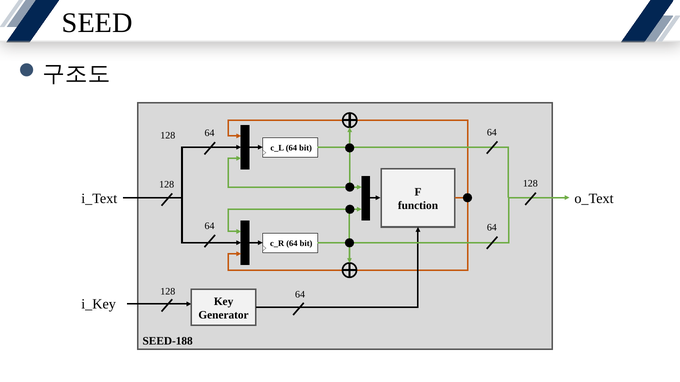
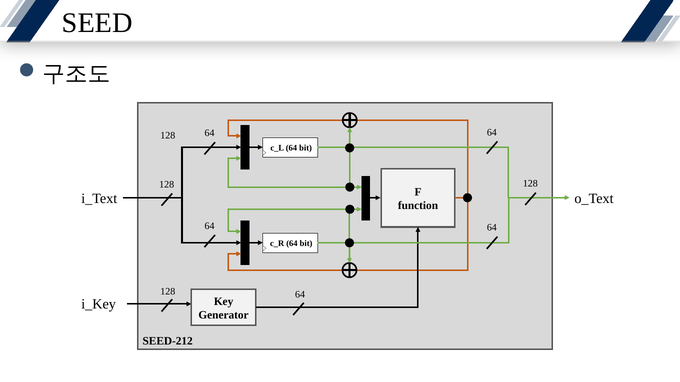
SEED-188: SEED-188 -> SEED-212
